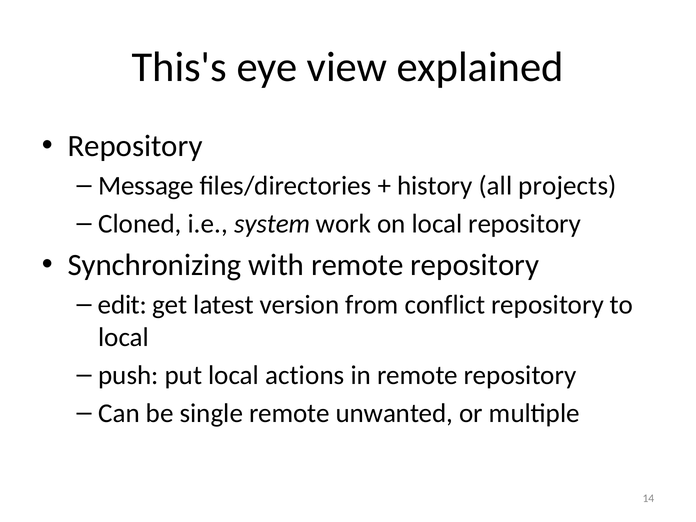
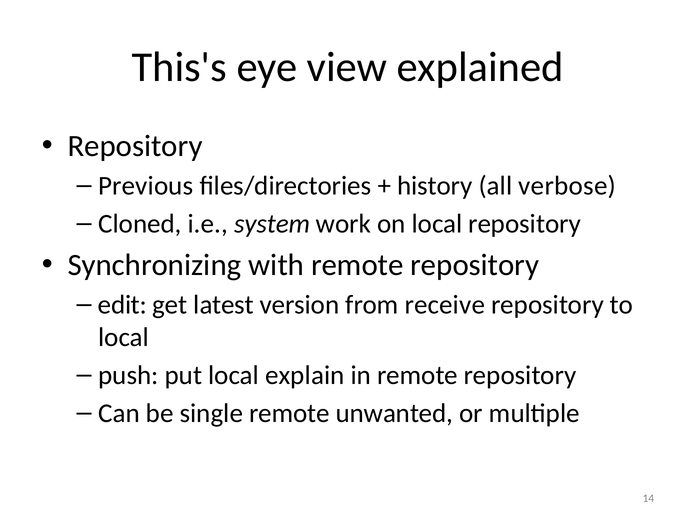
Message: Message -> Previous
projects: projects -> verbose
conflict: conflict -> receive
actions: actions -> explain
